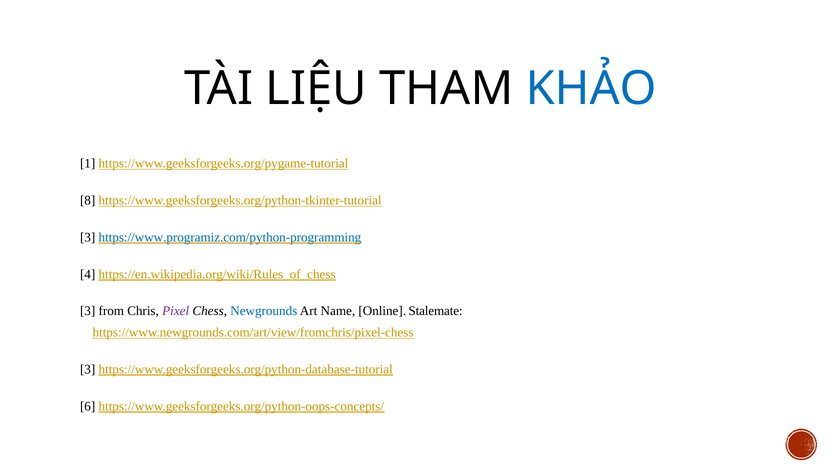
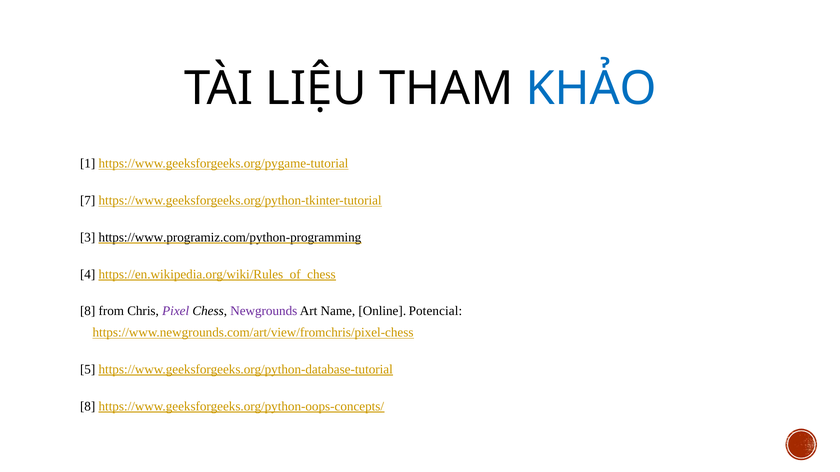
8: 8 -> 7
https://www.programiz.com/python-programming colour: blue -> black
3 at (88, 311): 3 -> 8
Newgrounds colour: blue -> purple
Stalemate: Stalemate -> Potencial
3 at (88, 370): 3 -> 5
6 at (88, 407): 6 -> 8
